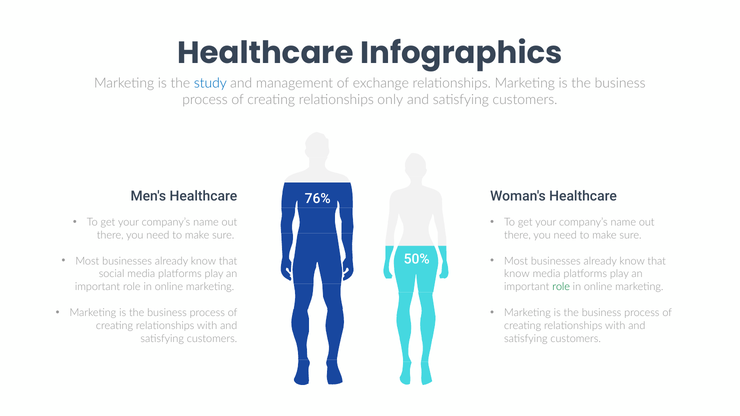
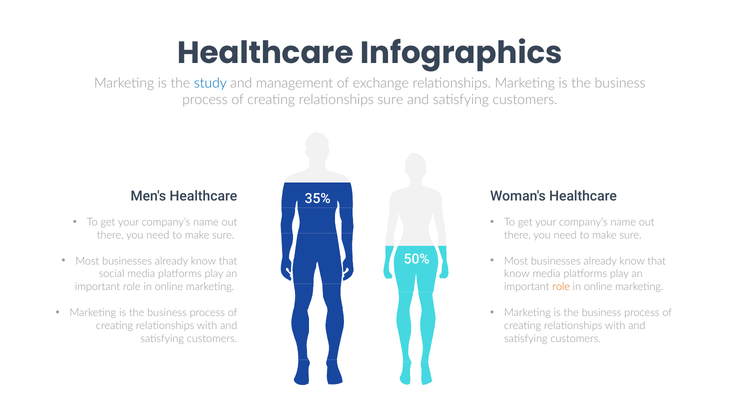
relationships only: only -> sure
76%: 76% -> 35%
role at (561, 287) colour: green -> orange
